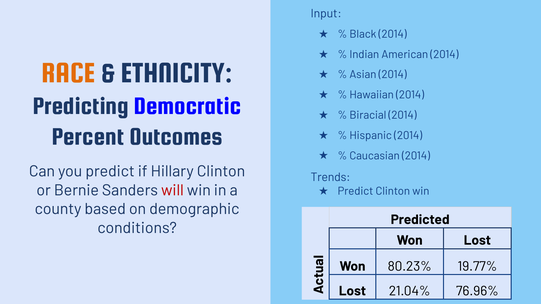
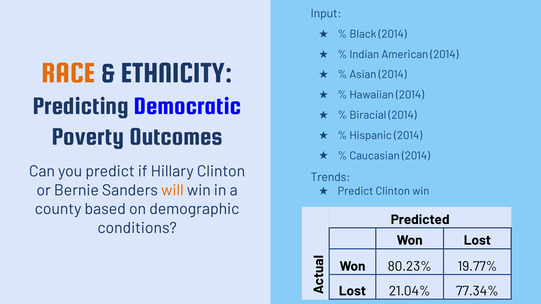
Percent: Percent -> Poverty
will colour: red -> orange
76.96%: 76.96% -> 77.34%
